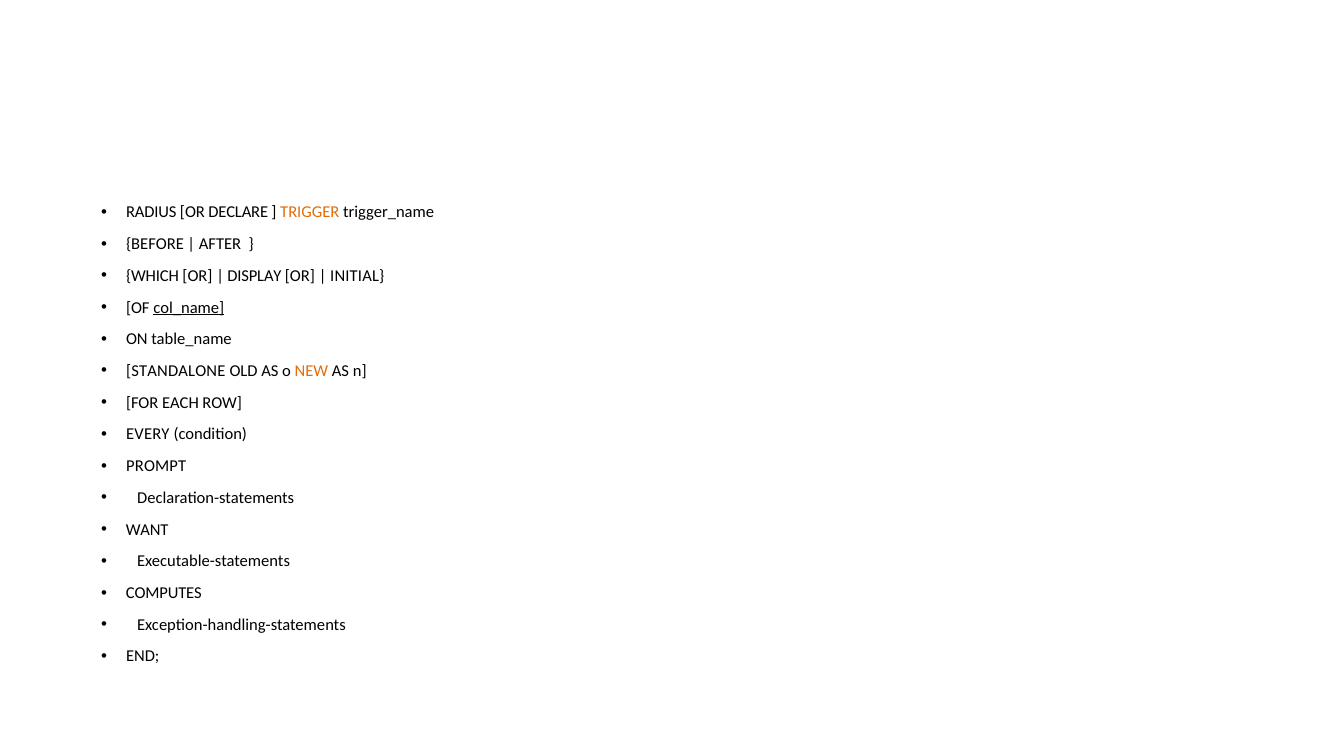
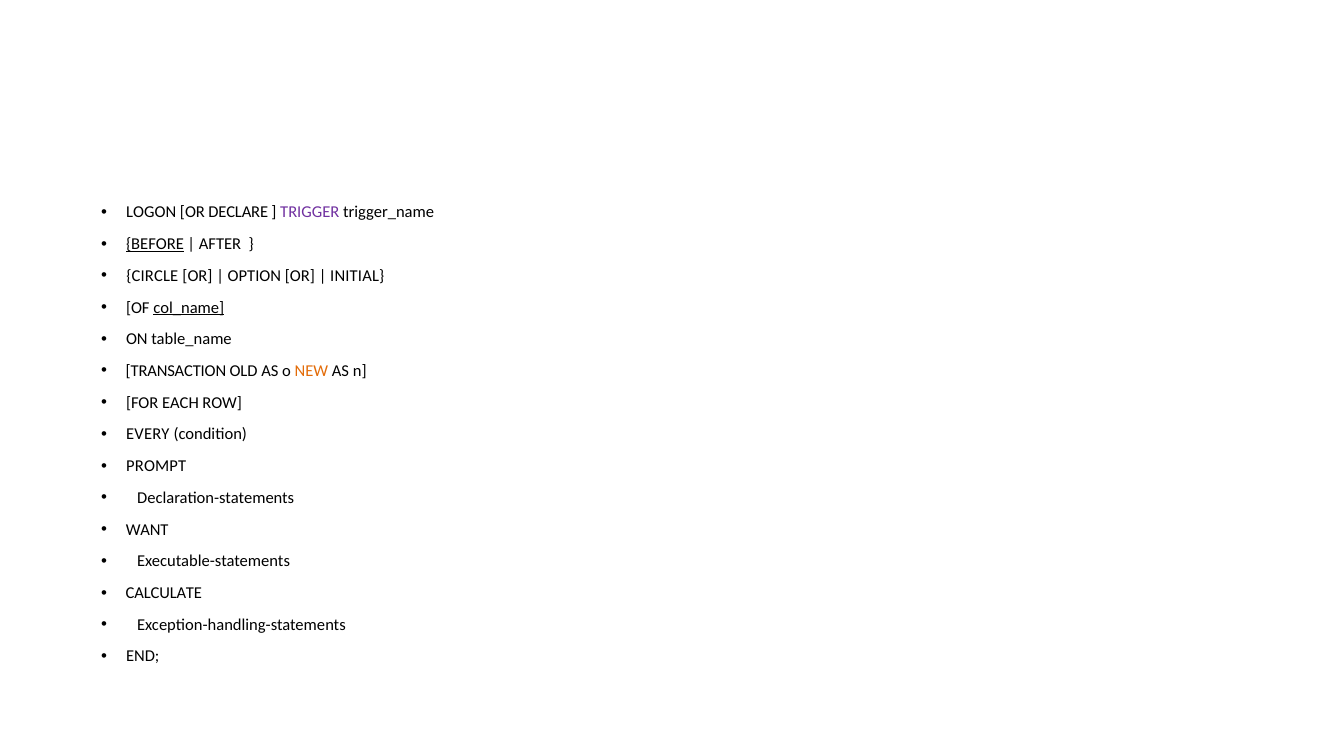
RADIUS: RADIUS -> LOGON
TRIGGER colour: orange -> purple
BEFORE underline: none -> present
WHICH: WHICH -> CIRCLE
DISPLAY: DISPLAY -> OPTION
STANDALONE: STANDALONE -> TRANSACTION
COMPUTES: COMPUTES -> CALCULATE
